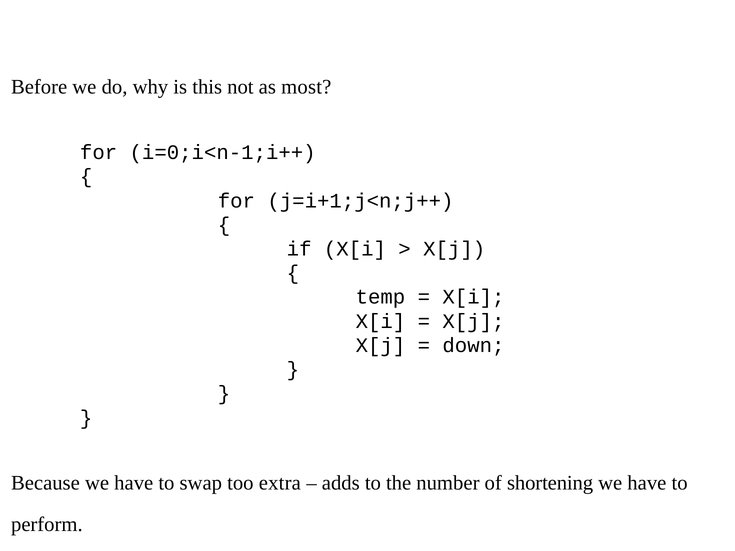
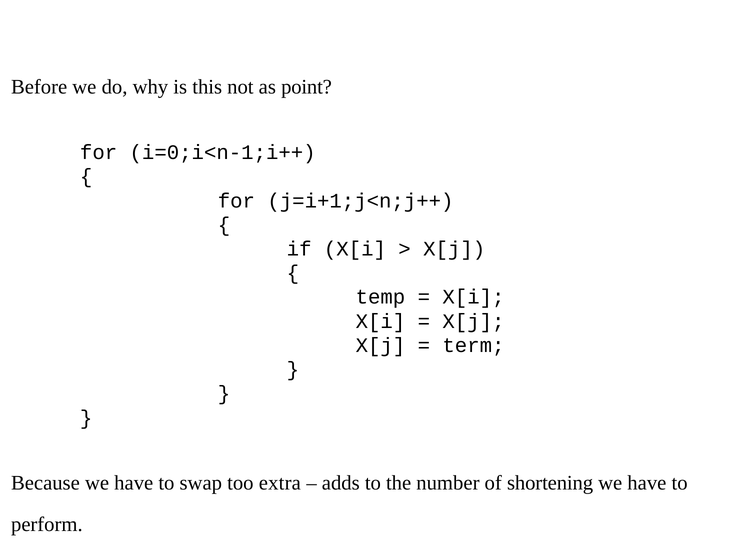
most: most -> point
down: down -> term
